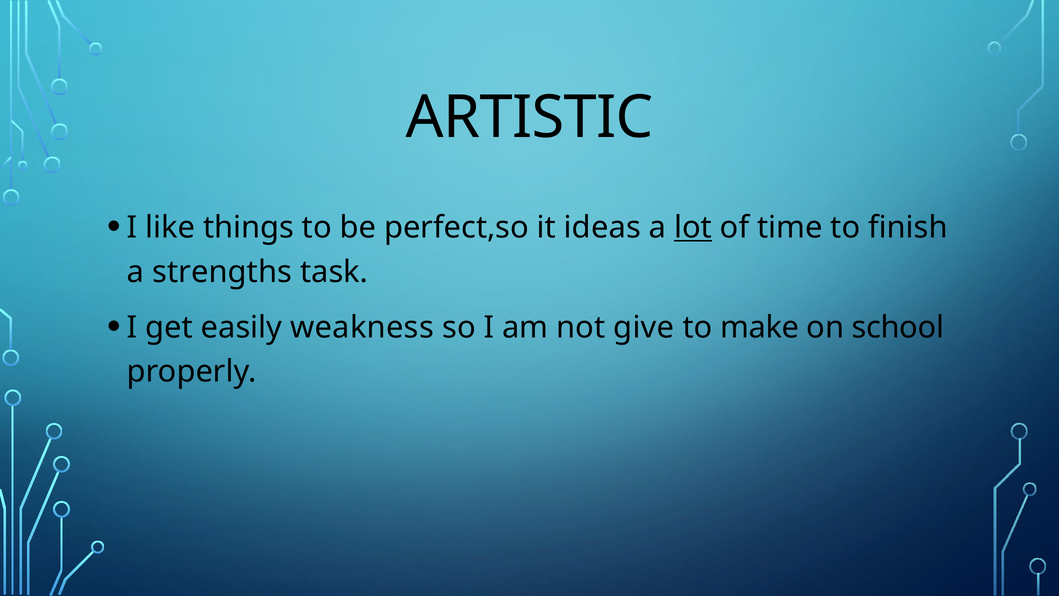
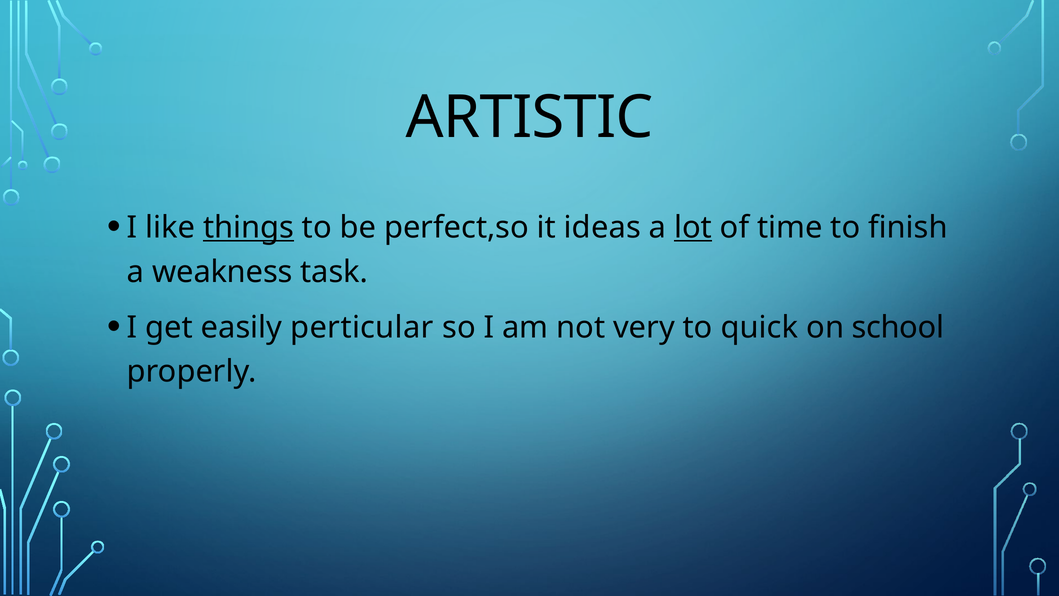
things underline: none -> present
strengths: strengths -> weakness
weakness: weakness -> perticular
give: give -> very
make: make -> quick
